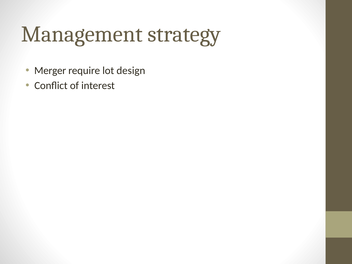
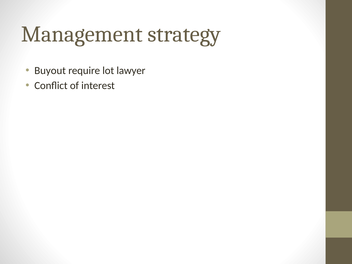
Merger: Merger -> Buyout
design: design -> lawyer
